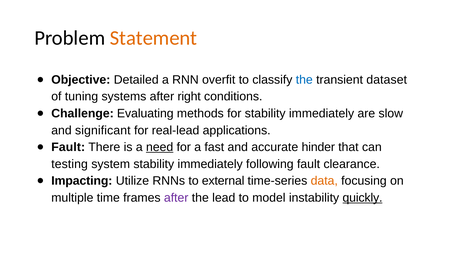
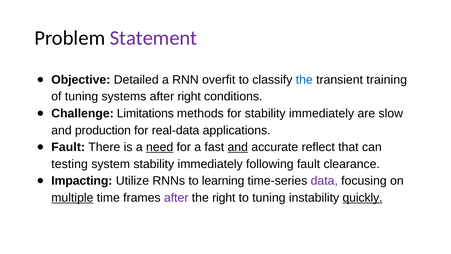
Statement colour: orange -> purple
dataset: dataset -> training
Evaluating: Evaluating -> Limitations
significant: significant -> production
real-lead: real-lead -> real-data
and at (238, 147) underline: none -> present
hinder: hinder -> reflect
external: external -> learning
data colour: orange -> purple
multiple underline: none -> present
the lead: lead -> right
to model: model -> tuning
